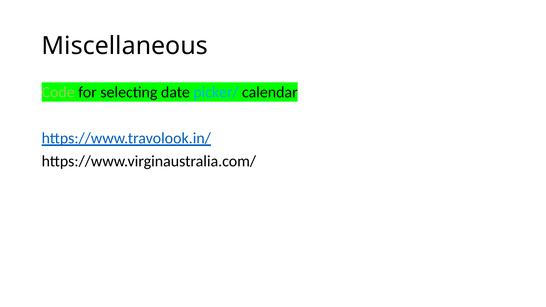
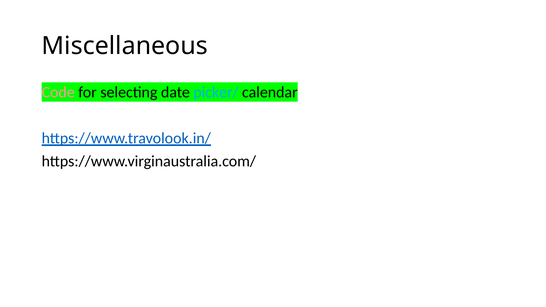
Code colour: light green -> pink
